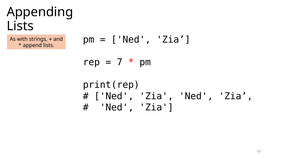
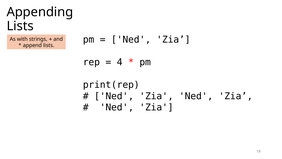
7: 7 -> 4
